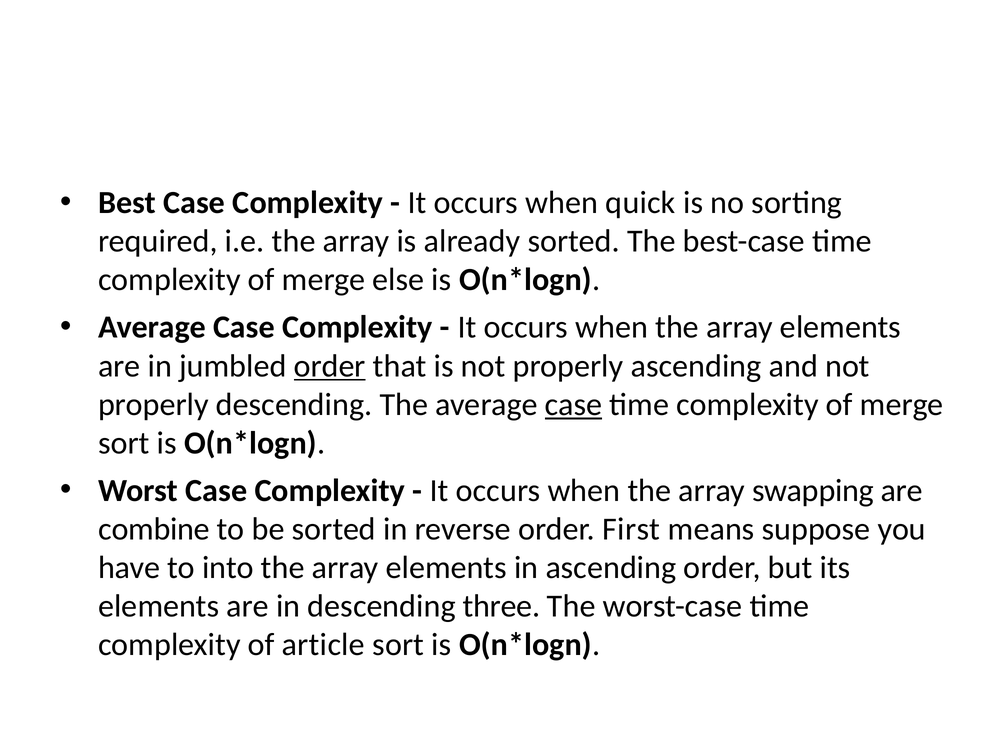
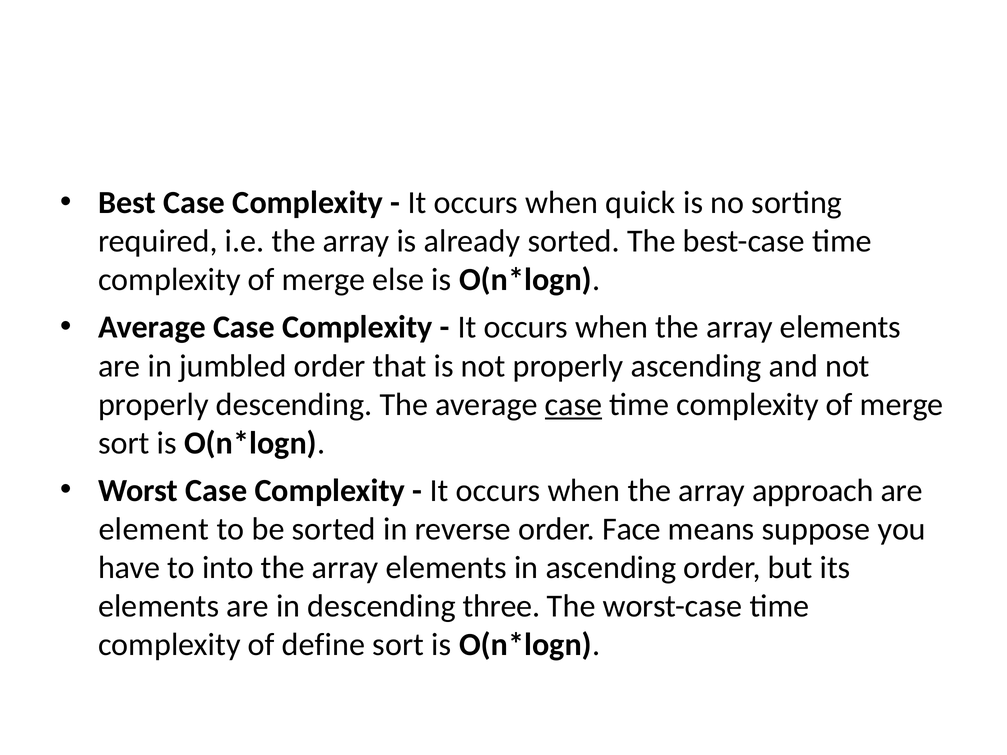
order at (330, 366) underline: present -> none
swapping: swapping -> approach
combine: combine -> element
First: First -> Face
article: article -> define
